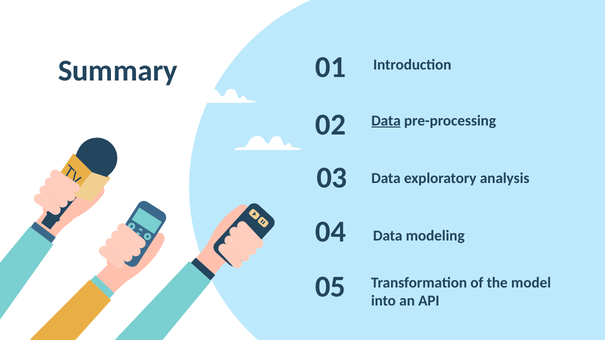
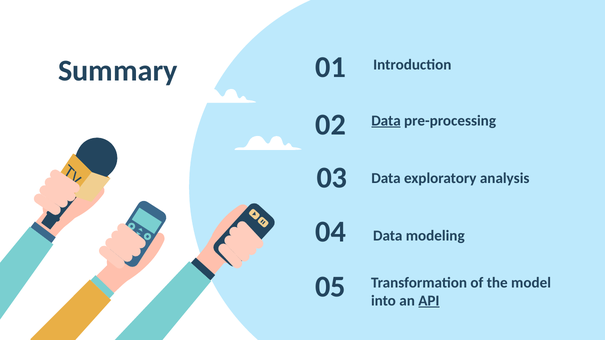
API underline: none -> present
